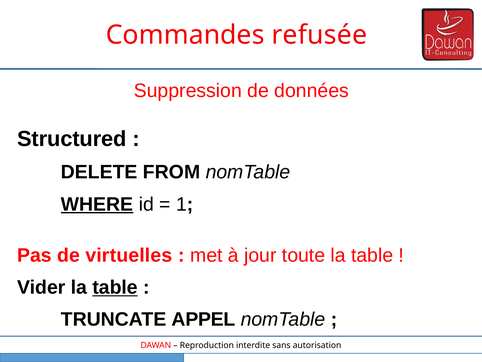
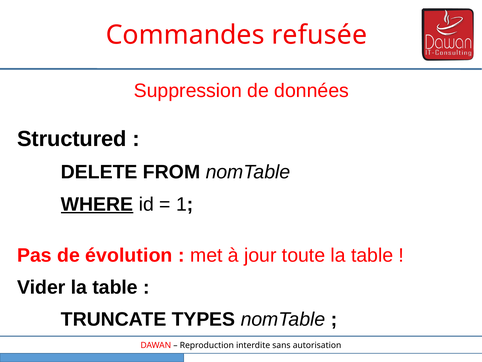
virtuelles: virtuelles -> évolution
table at (115, 287) underline: present -> none
APPEL: APPEL -> TYPES
